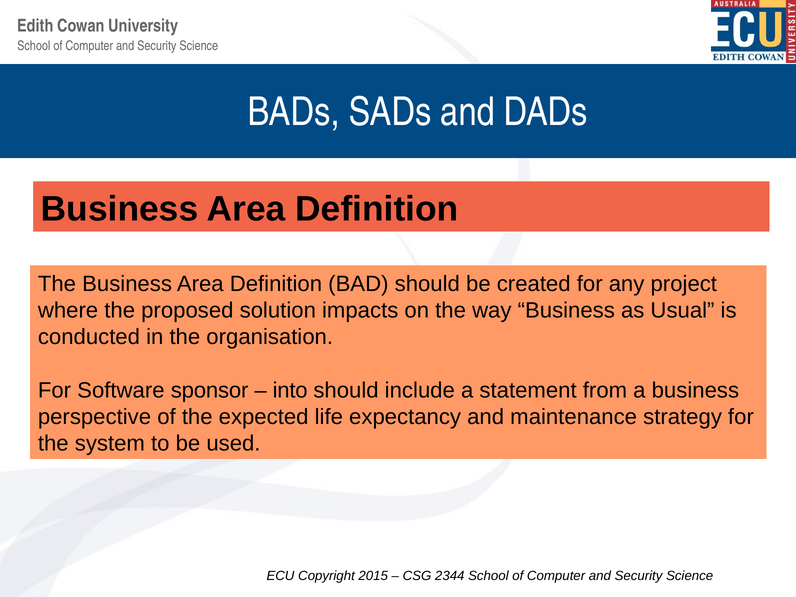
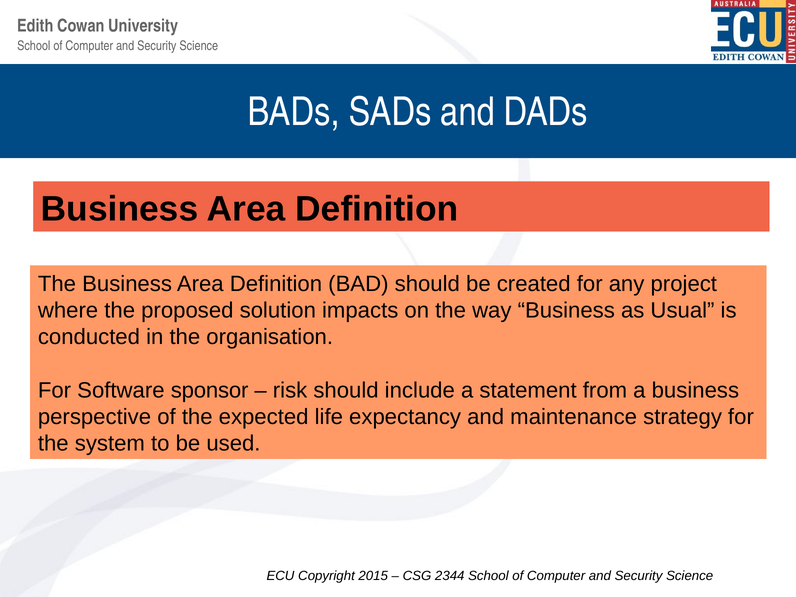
into: into -> risk
